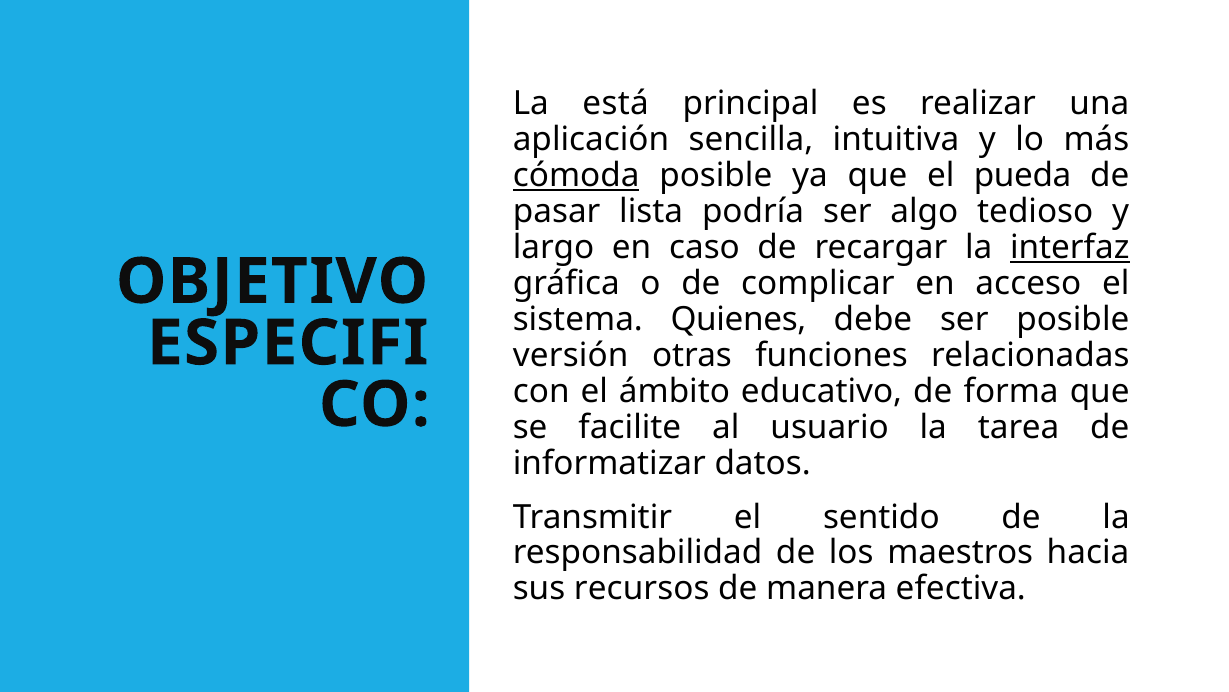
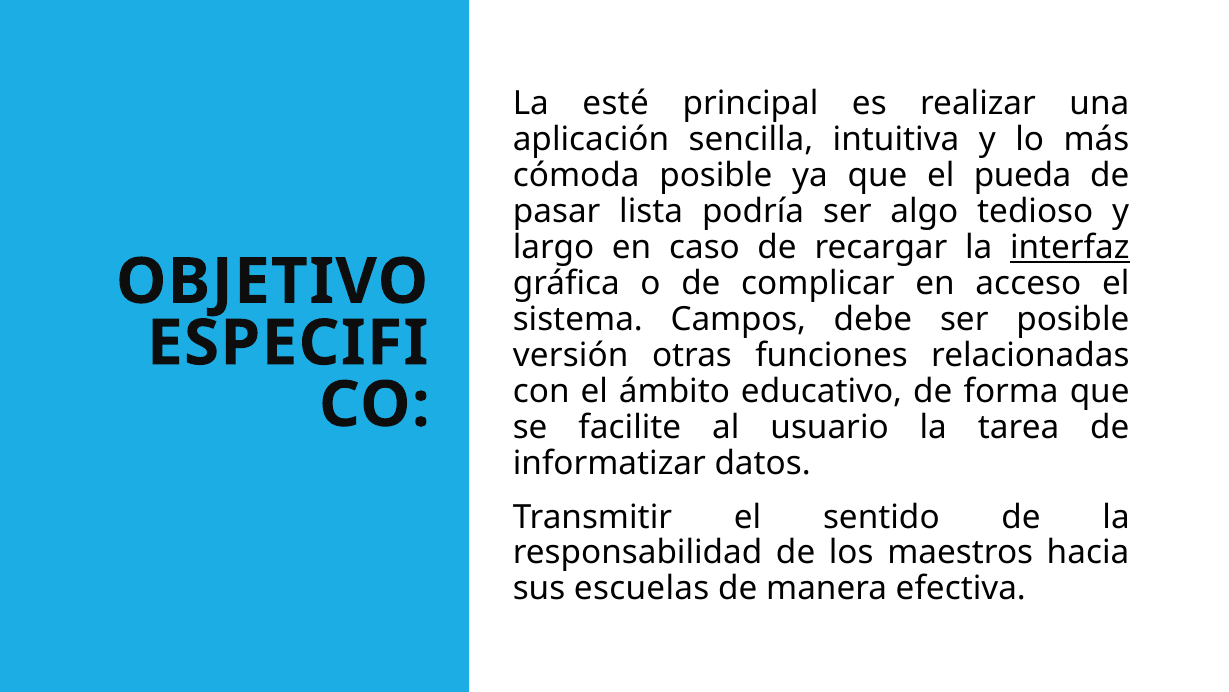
está: está -> esté
cómoda underline: present -> none
Quienes: Quienes -> Campos
recursos: recursos -> escuelas
